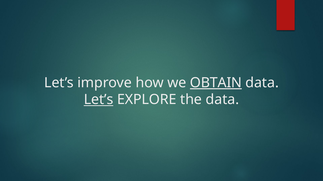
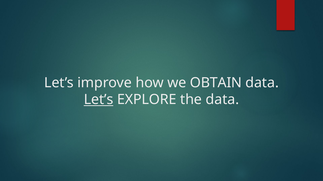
OBTAIN underline: present -> none
